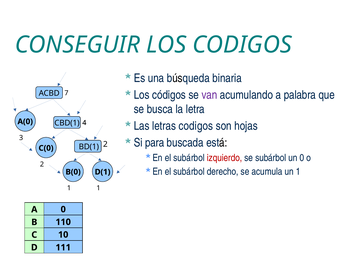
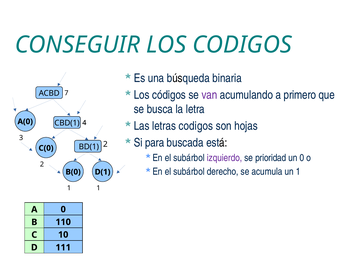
palabra: palabra -> primero
izquierdo colour: red -> purple
se subárbol: subárbol -> prioridad
